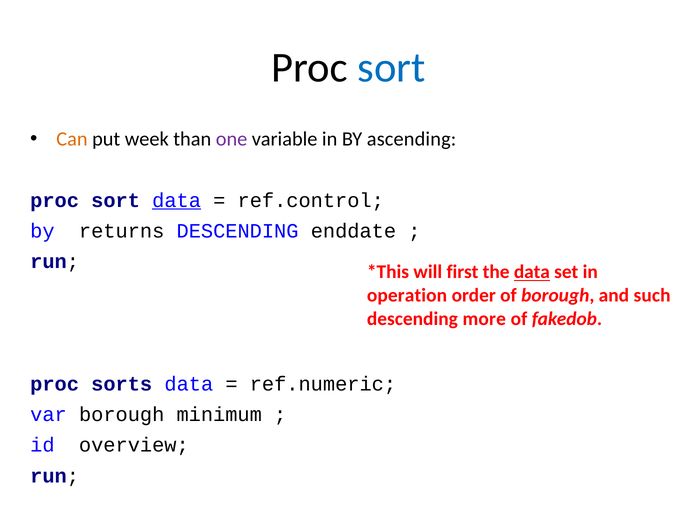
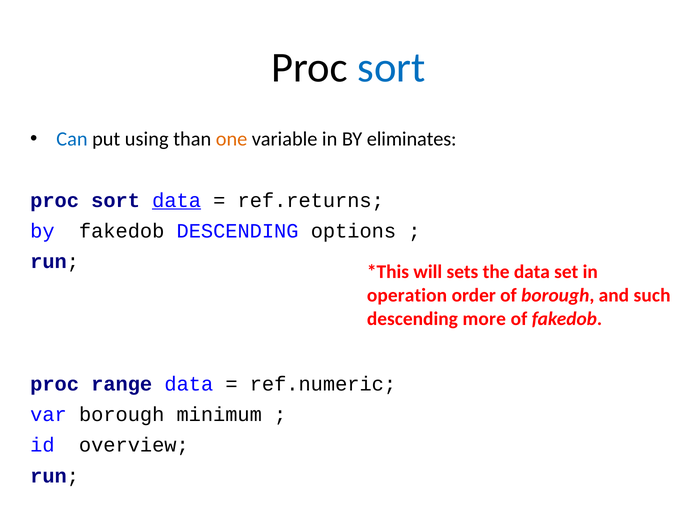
Can colour: orange -> blue
week: week -> using
one colour: purple -> orange
ascending: ascending -> eliminates
ref.control: ref.control -> ref.returns
by returns: returns -> fakedob
enddate: enddate -> options
first: first -> sets
data at (532, 272) underline: present -> none
sorts: sorts -> range
